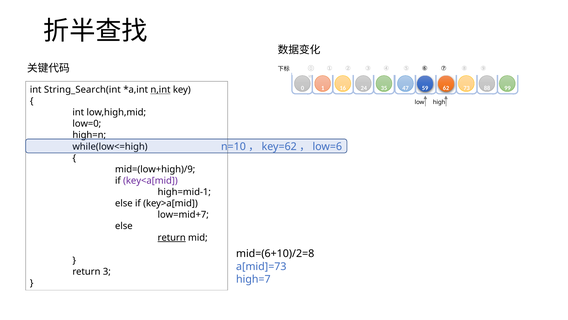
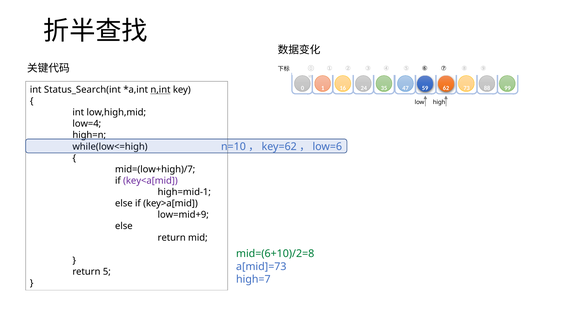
String_Search(int: String_Search(int -> Status_Search(int
low=0: low=0 -> low=4
mid=(low+high)/9: mid=(low+high)/9 -> mid=(low+high)/7
low=mid+7: low=mid+7 -> low=mid+9
return at (172, 237) underline: present -> none
mid=(6+10)/2=8 colour: black -> green
3: 3 -> 5
